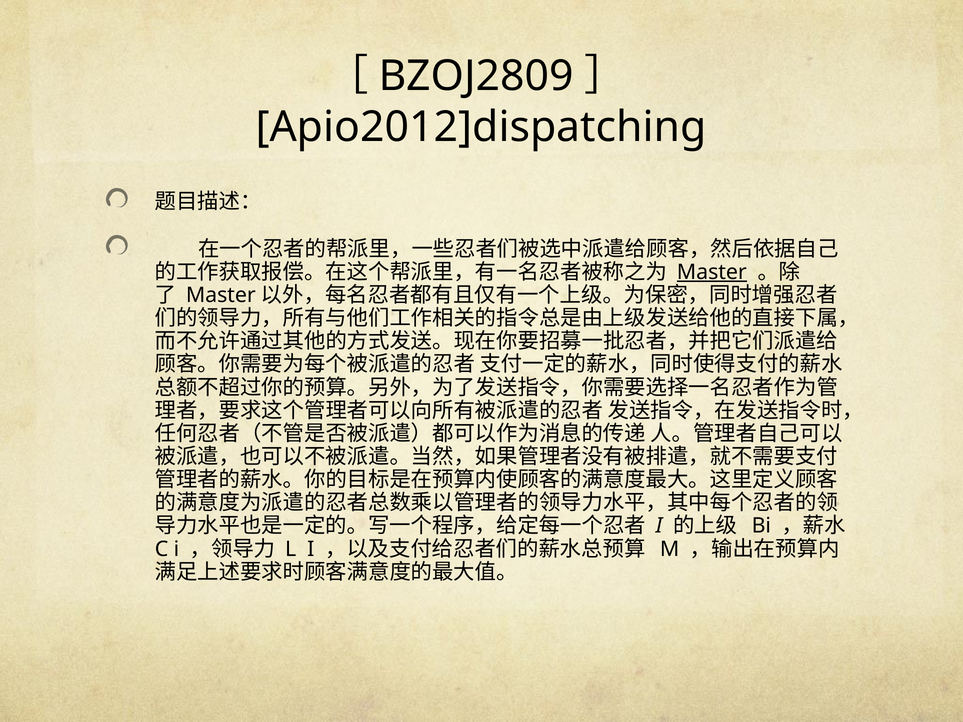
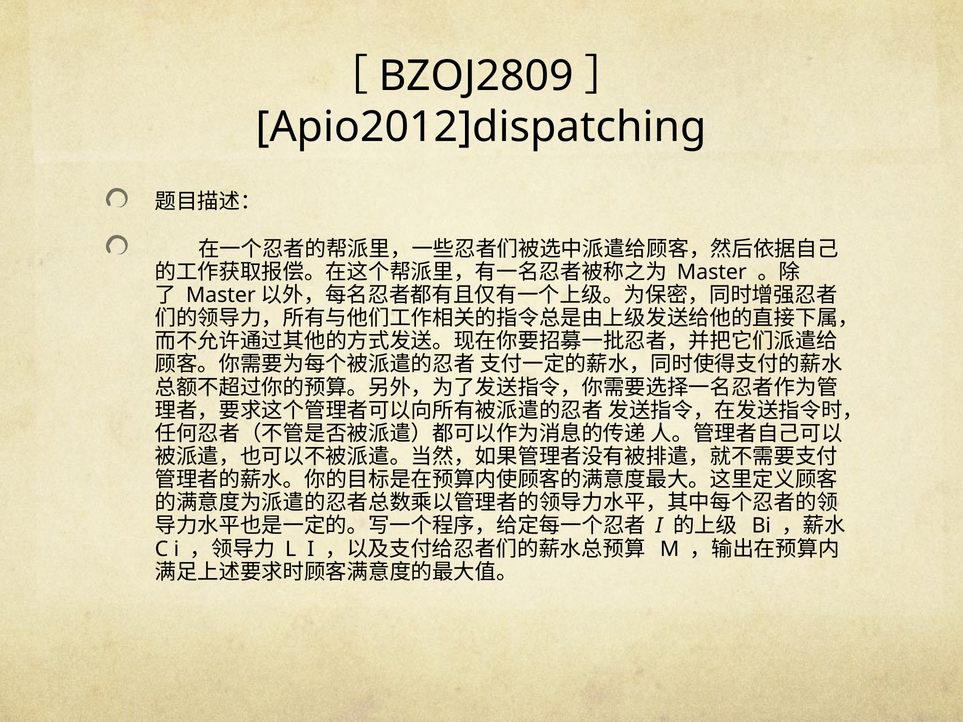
Master underline: present -> none
